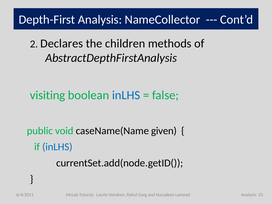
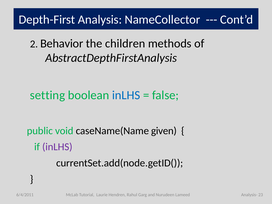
Declares: Declares -> Behavior
visiting: visiting -> setting
inLHS at (57, 147) colour: blue -> purple
